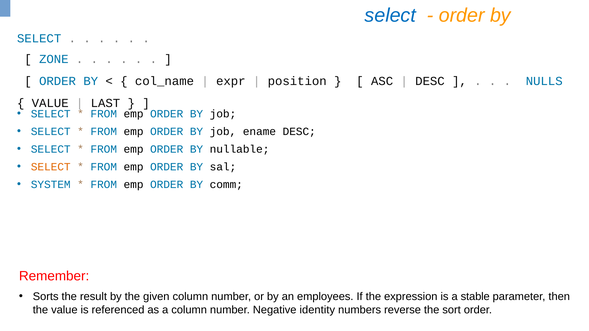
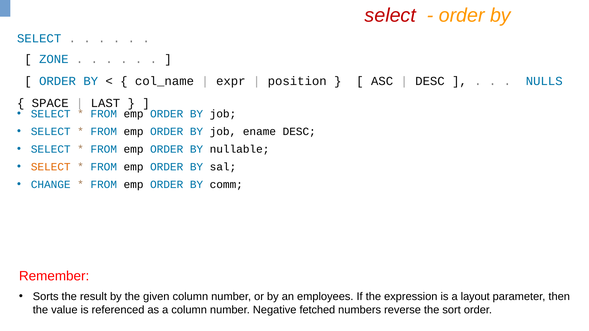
select at (390, 15) colour: blue -> red
VALUE at (50, 103): VALUE -> SPACE
SYSTEM: SYSTEM -> CHANGE
stable: stable -> layout
identity: identity -> fetched
